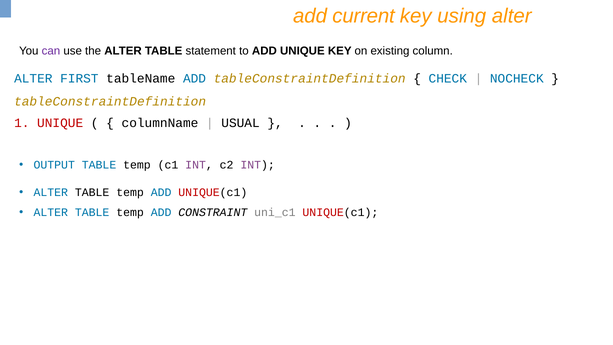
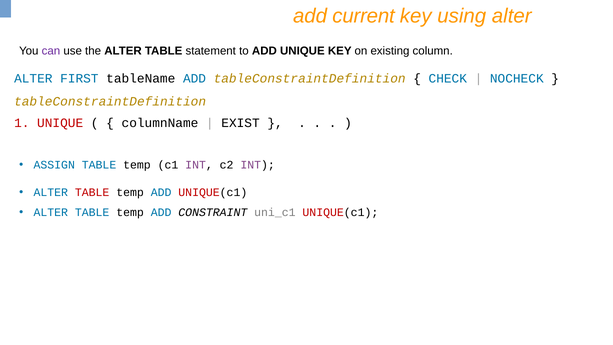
USUAL: USUAL -> EXIST
OUTPUT: OUTPUT -> ASSIGN
TABLE at (92, 193) colour: black -> red
